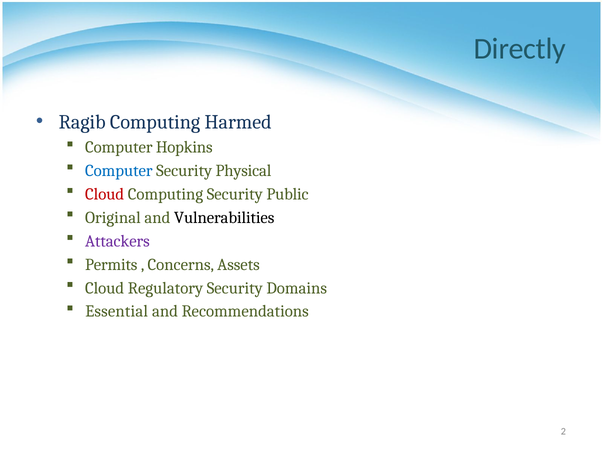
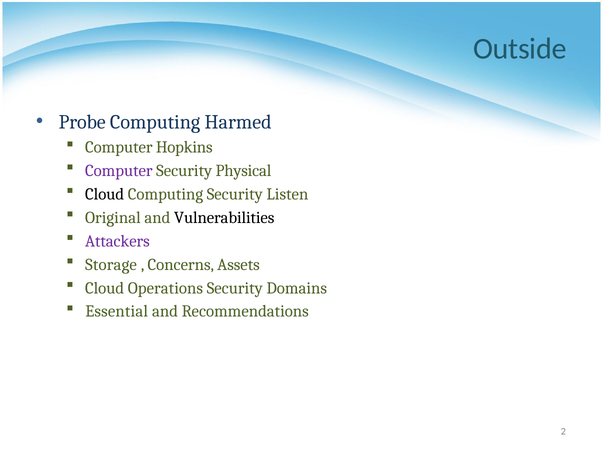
Directly: Directly -> Outside
Ragib: Ragib -> Probe
Computer at (119, 170) colour: blue -> purple
Cloud at (105, 194) colour: red -> black
Public: Public -> Listen
Permits: Permits -> Storage
Regulatory: Regulatory -> Operations
